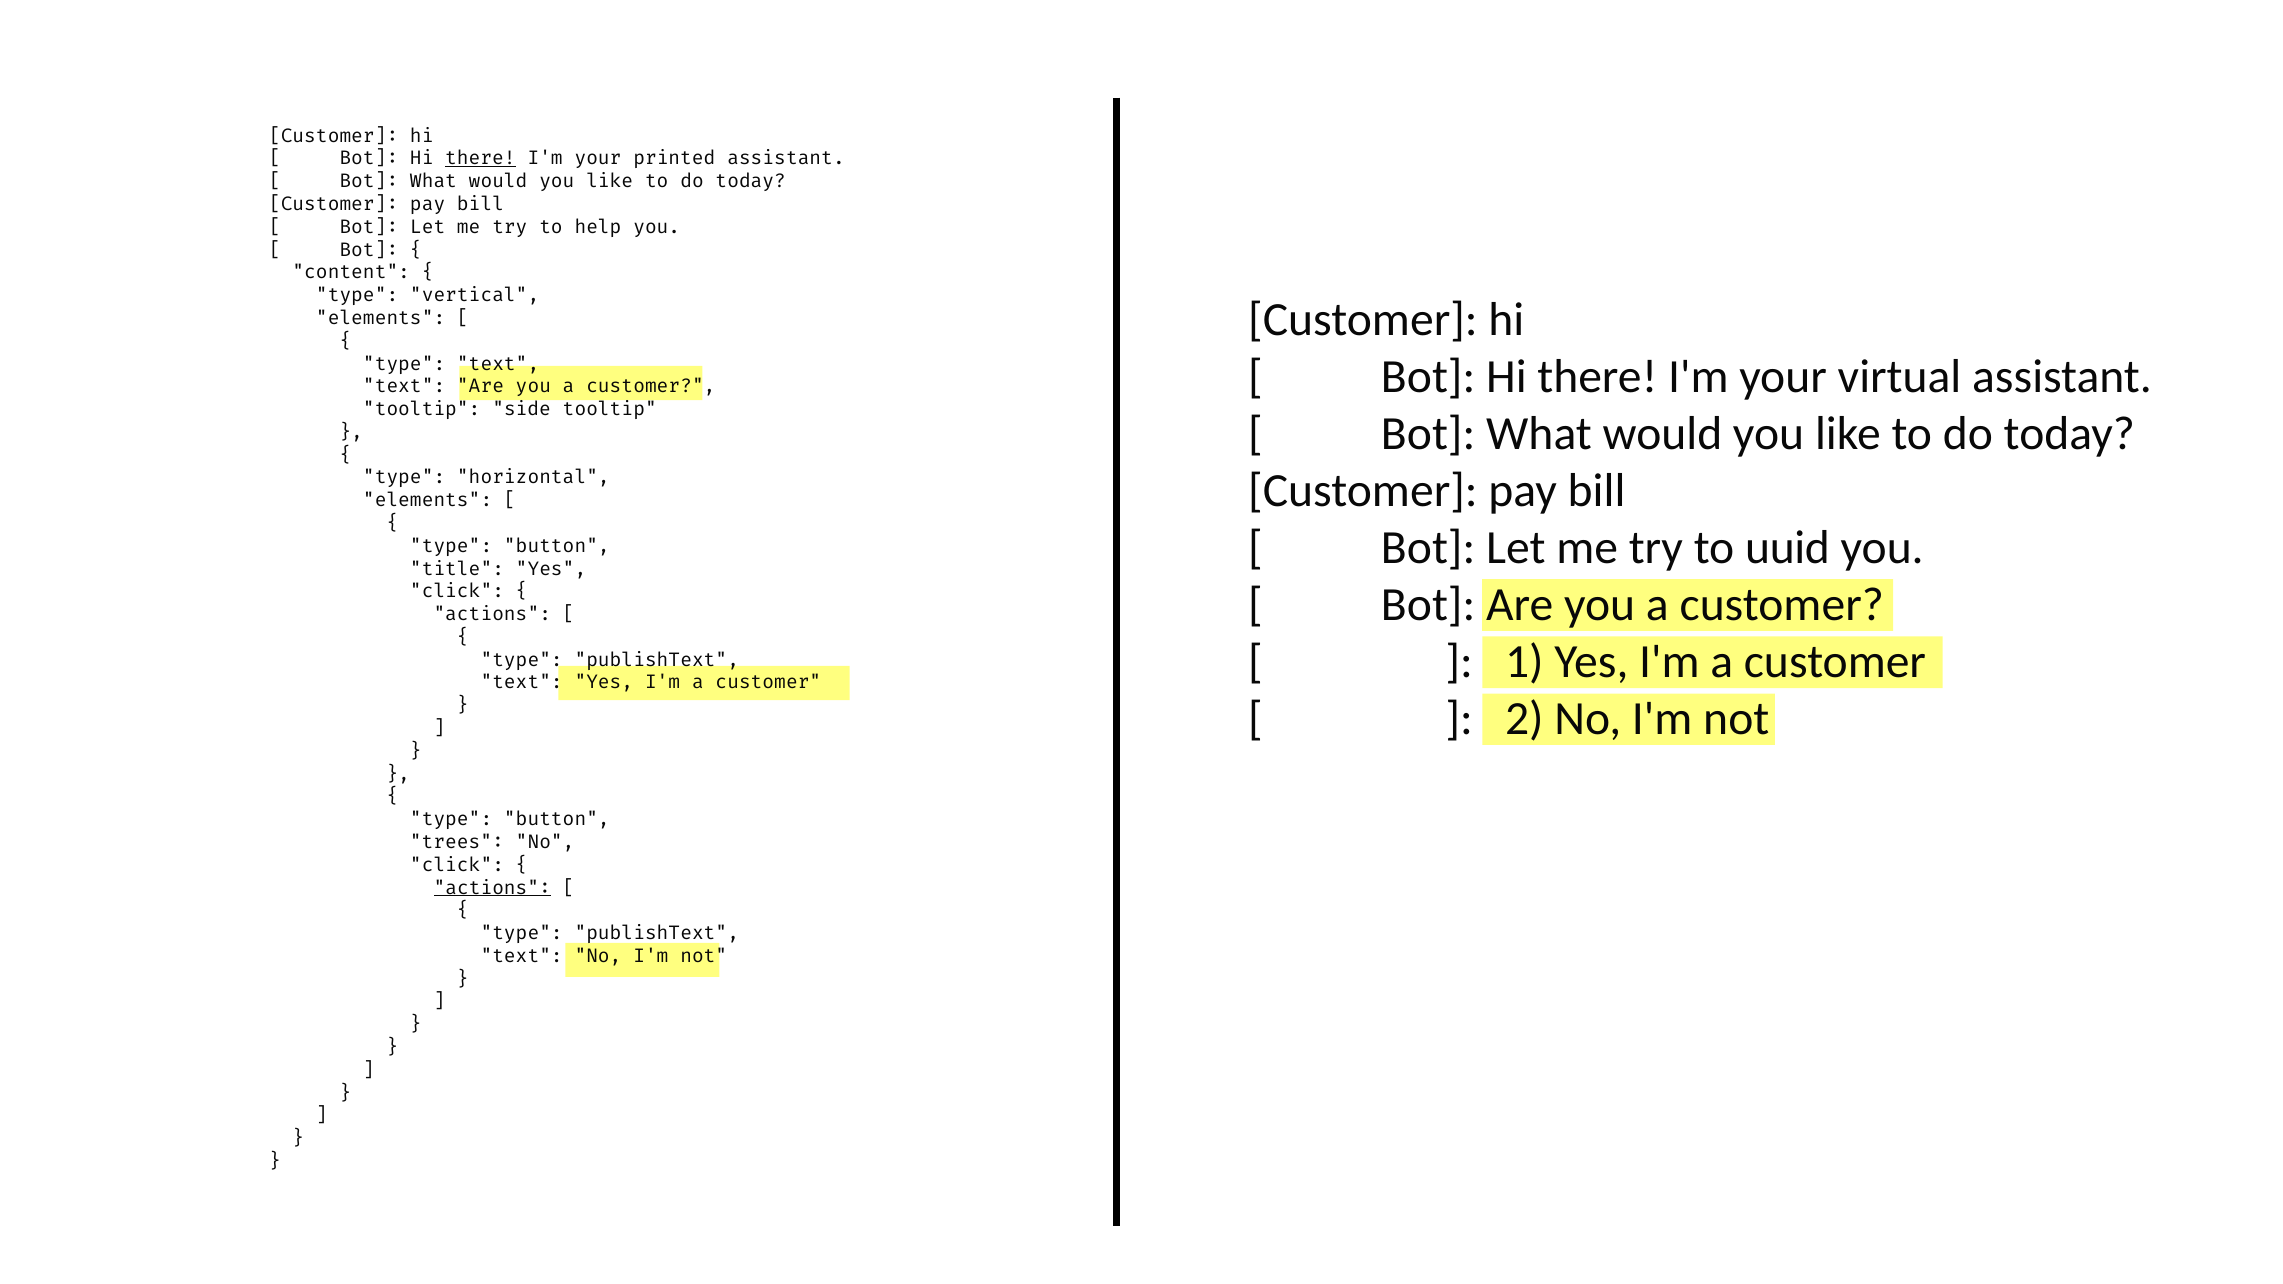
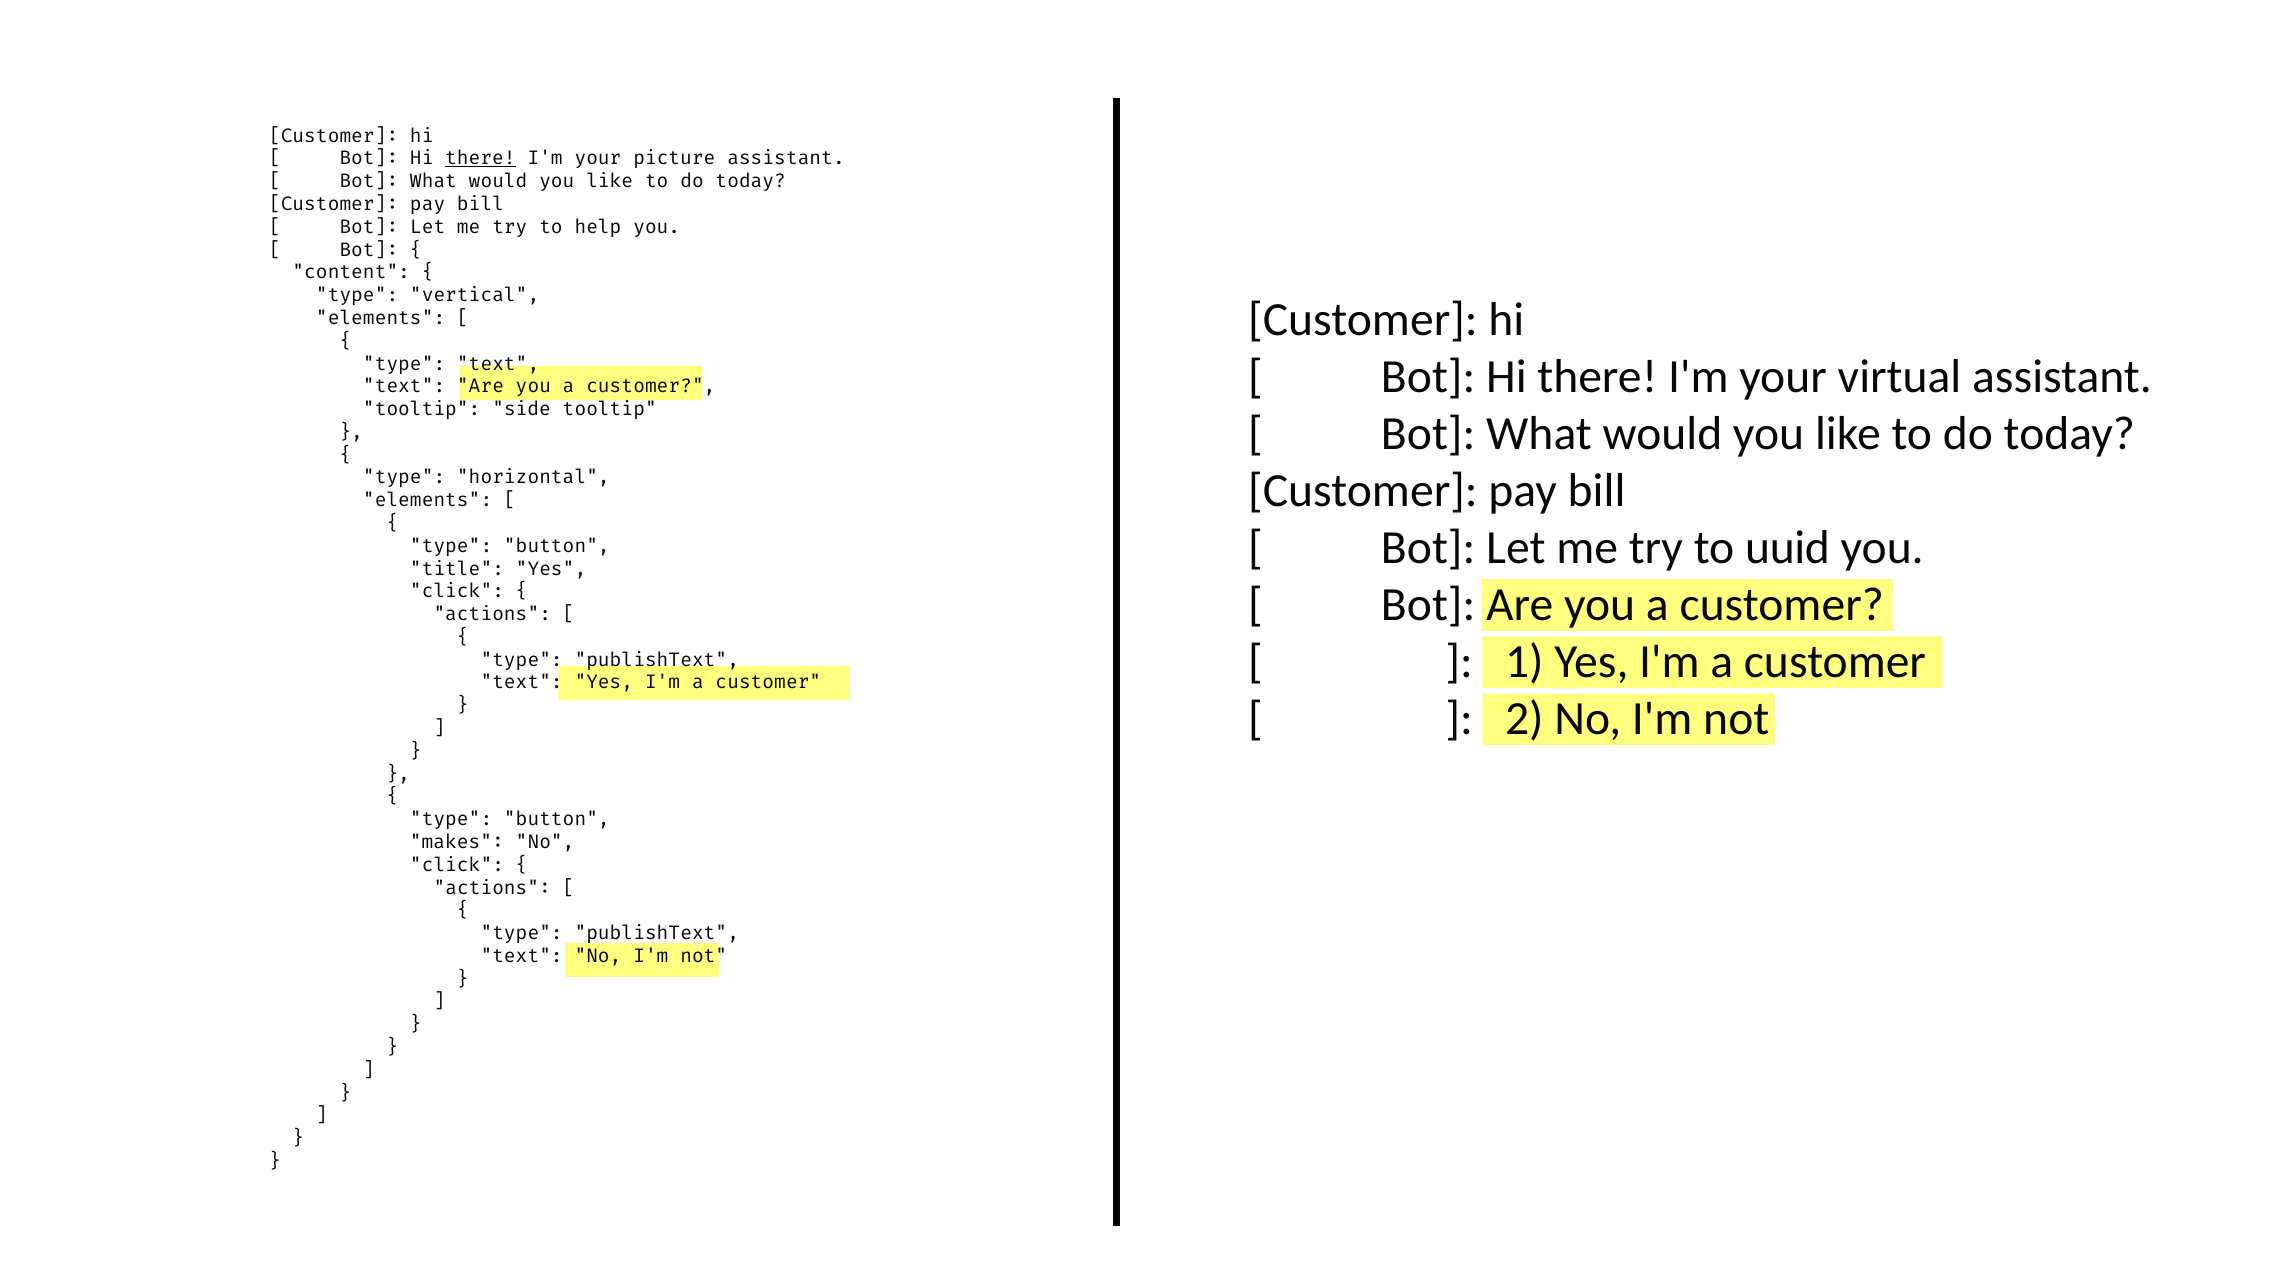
printed: printed -> picture
trees: trees -> makes
actions at (492, 888) underline: present -> none
